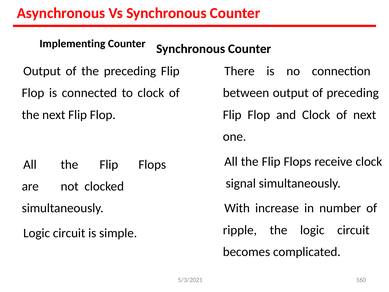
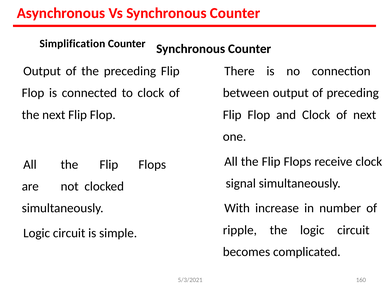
Implementing: Implementing -> Simplification
